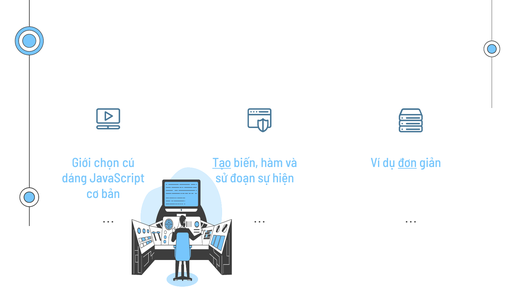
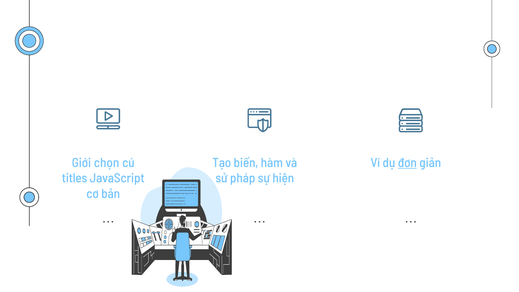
Tạo underline: present -> none
dáng: dáng -> titles
đoạn: đoạn -> pháp
